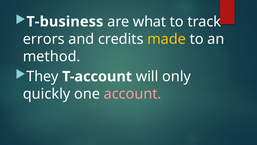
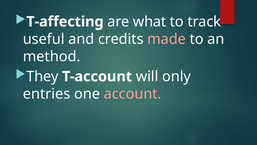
T-business: T-business -> T-affecting
errors: errors -> useful
made colour: yellow -> pink
quickly: quickly -> entries
